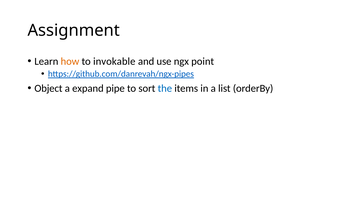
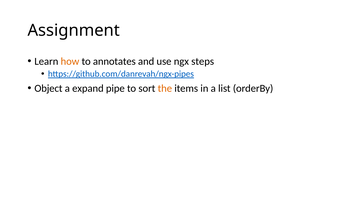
invokable: invokable -> annotates
point: point -> steps
the colour: blue -> orange
